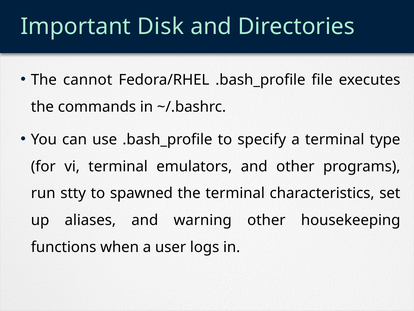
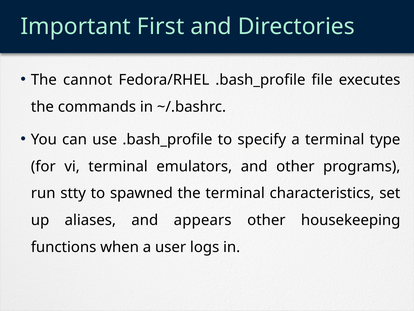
Disk: Disk -> First
warning: warning -> appears
